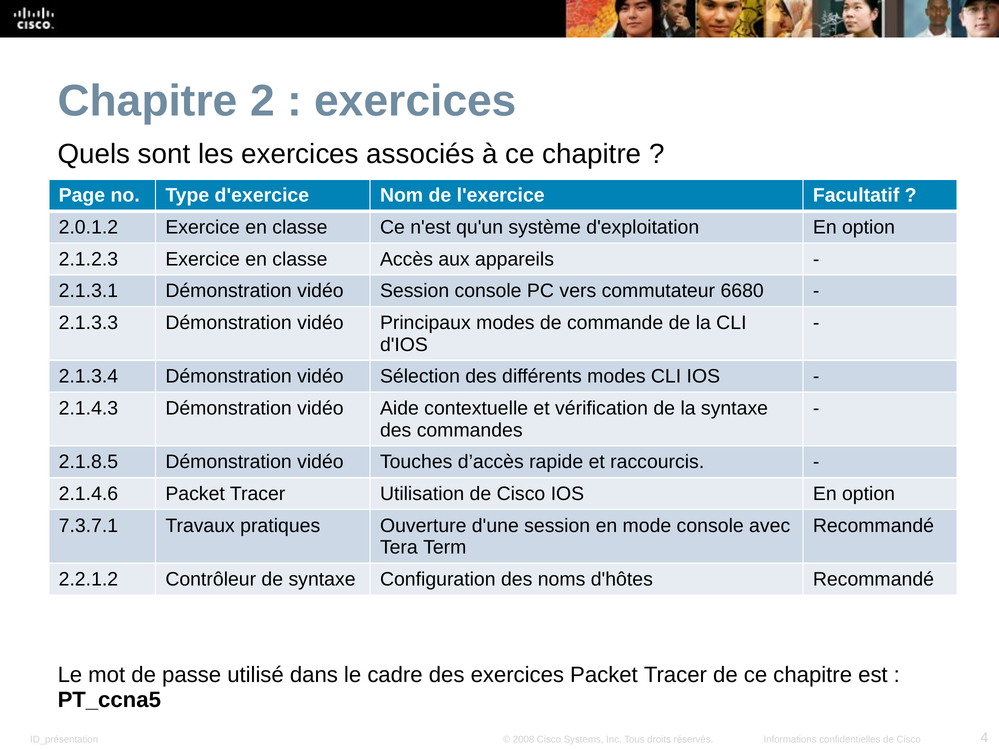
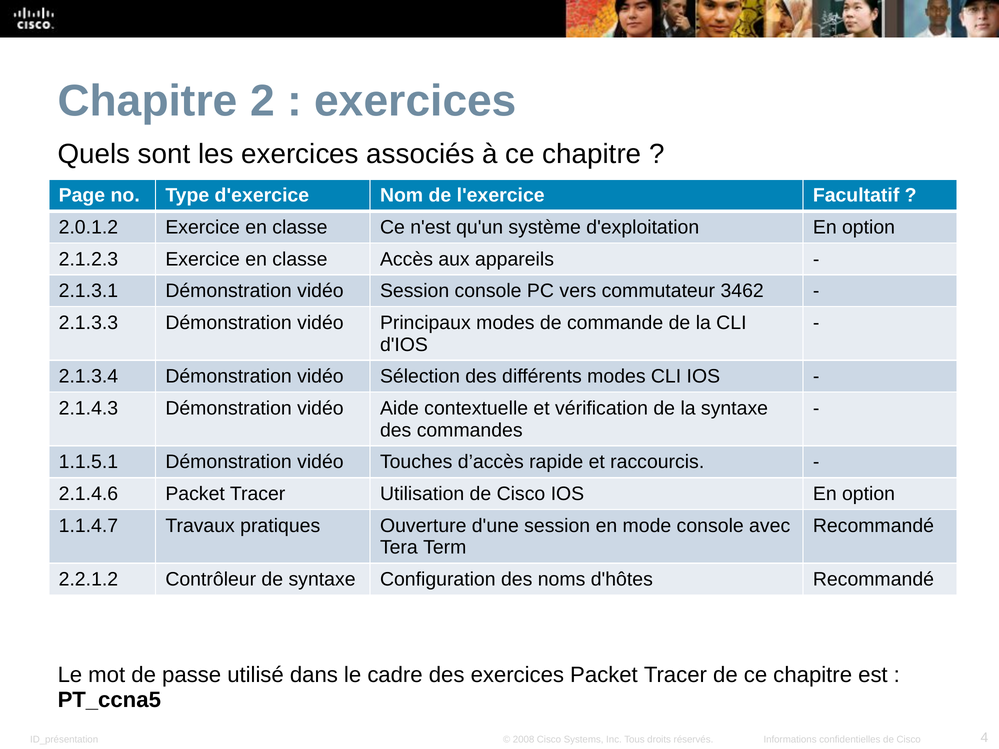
6680: 6680 -> 3462
2.1.8.5: 2.1.8.5 -> 1.1.5.1
7.3.7.1: 7.3.7.1 -> 1.1.4.7
